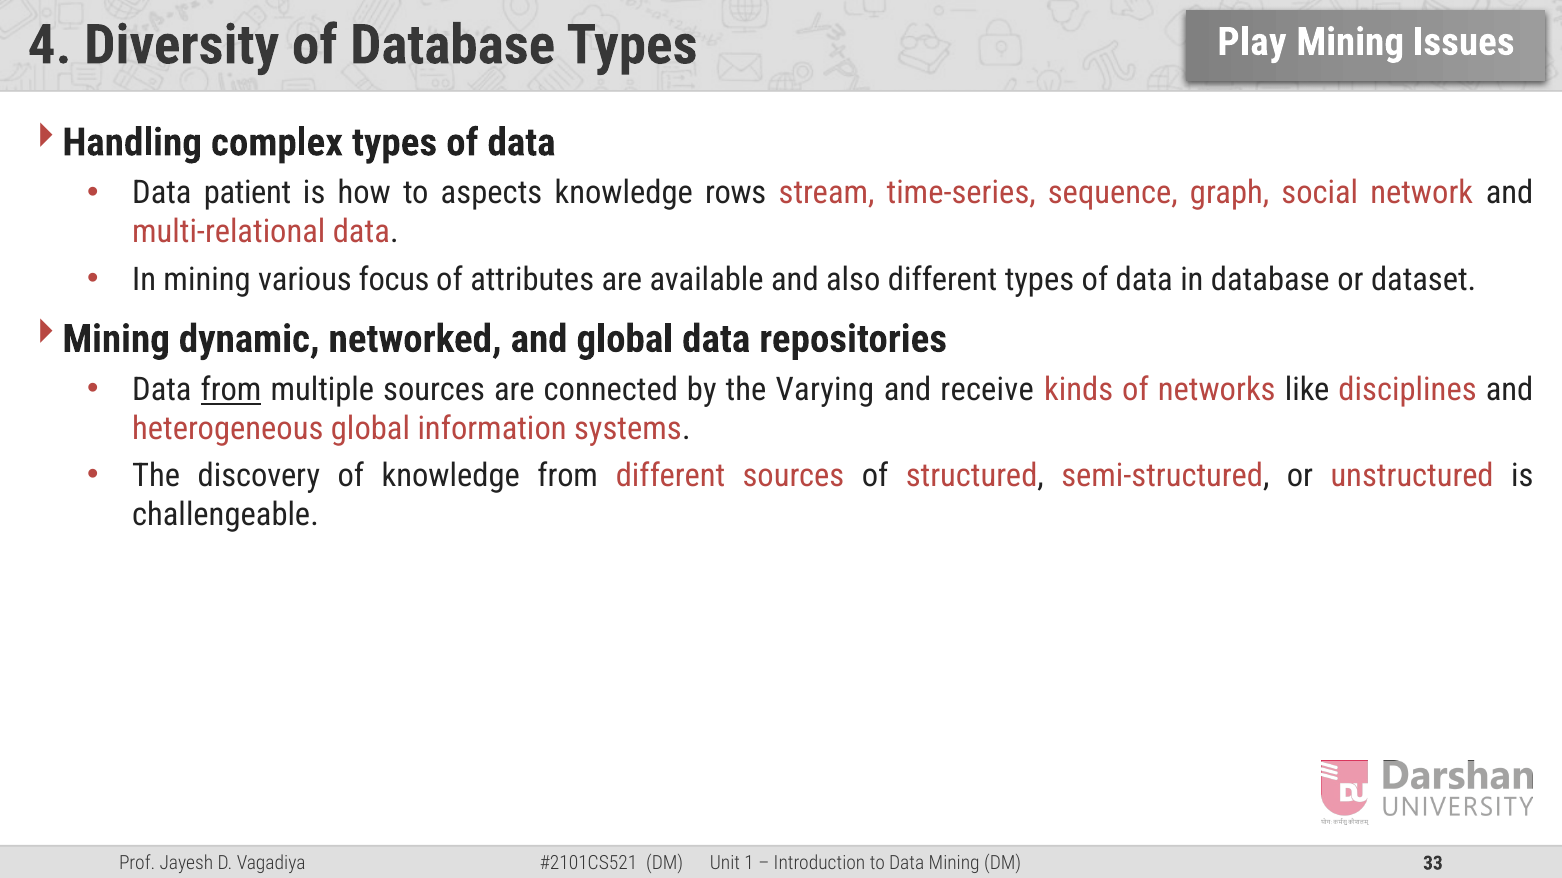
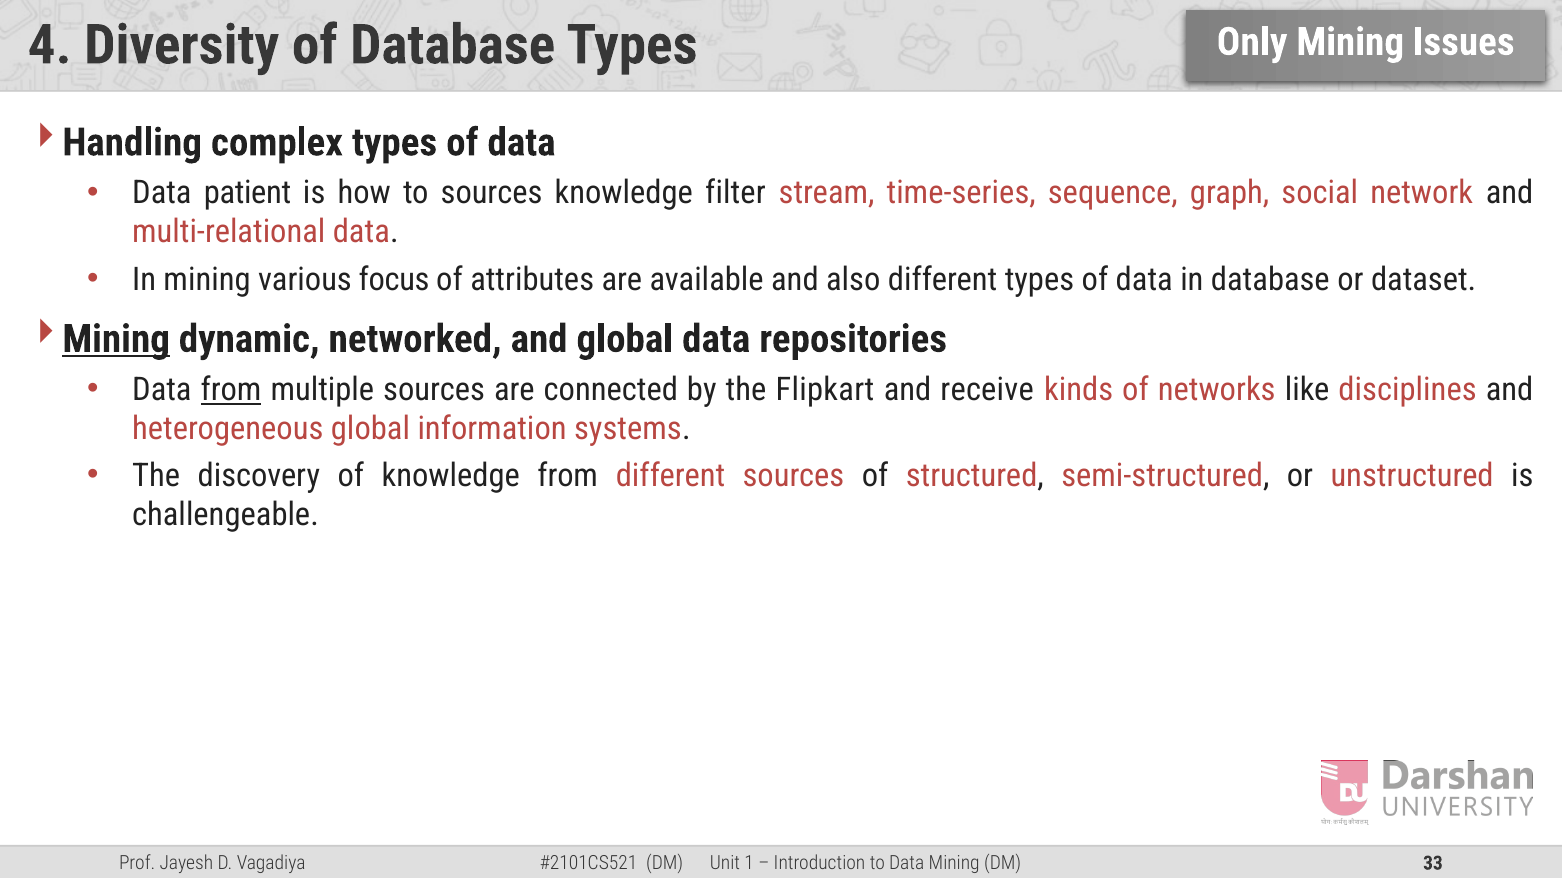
Play: Play -> Only
to aspects: aspects -> sources
rows: rows -> filter
Mining at (116, 339) underline: none -> present
Varying: Varying -> Flipkart
